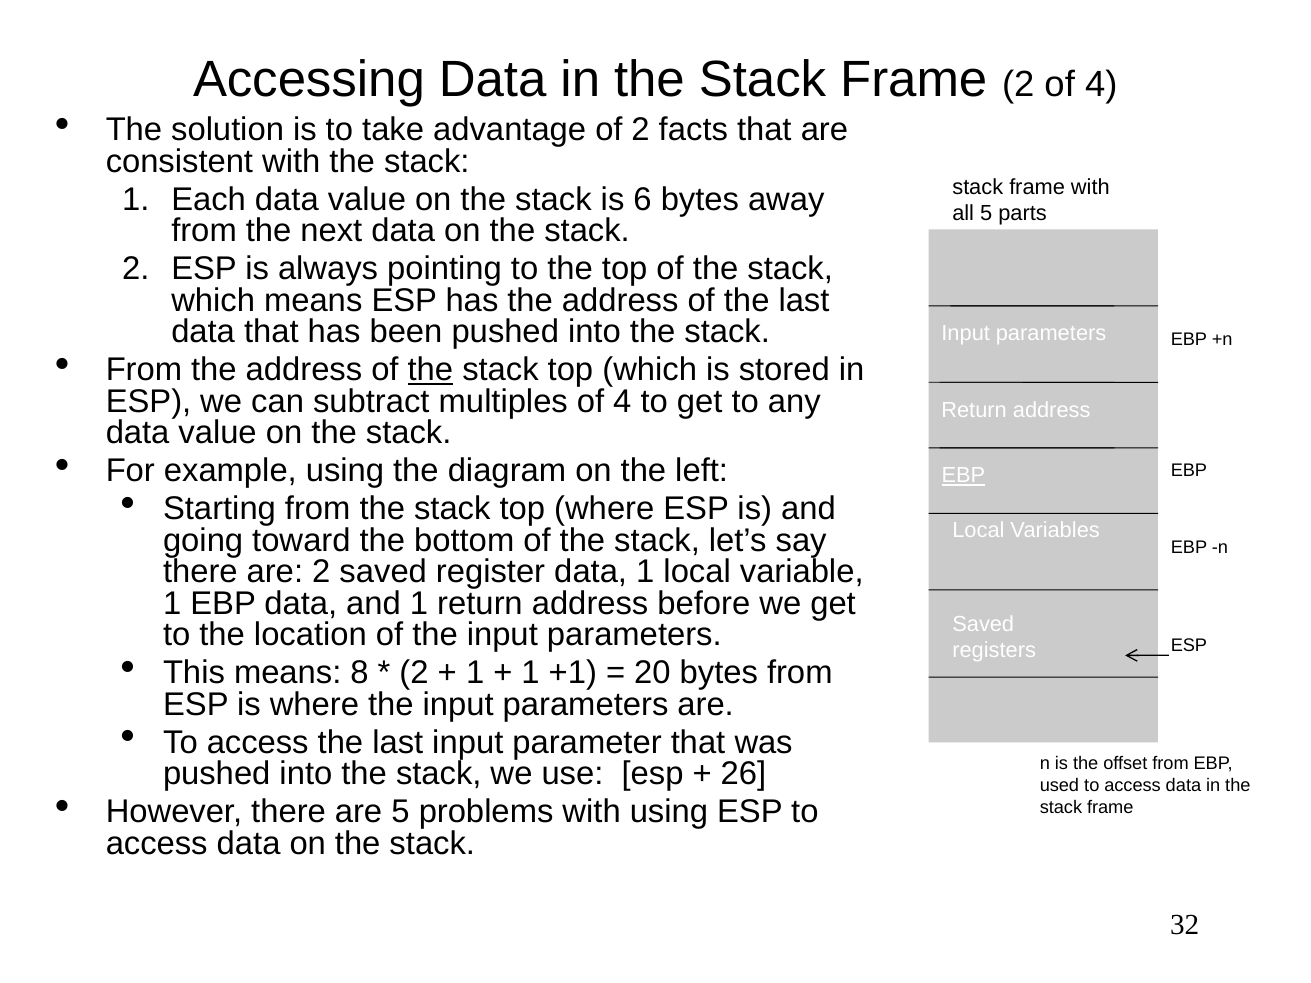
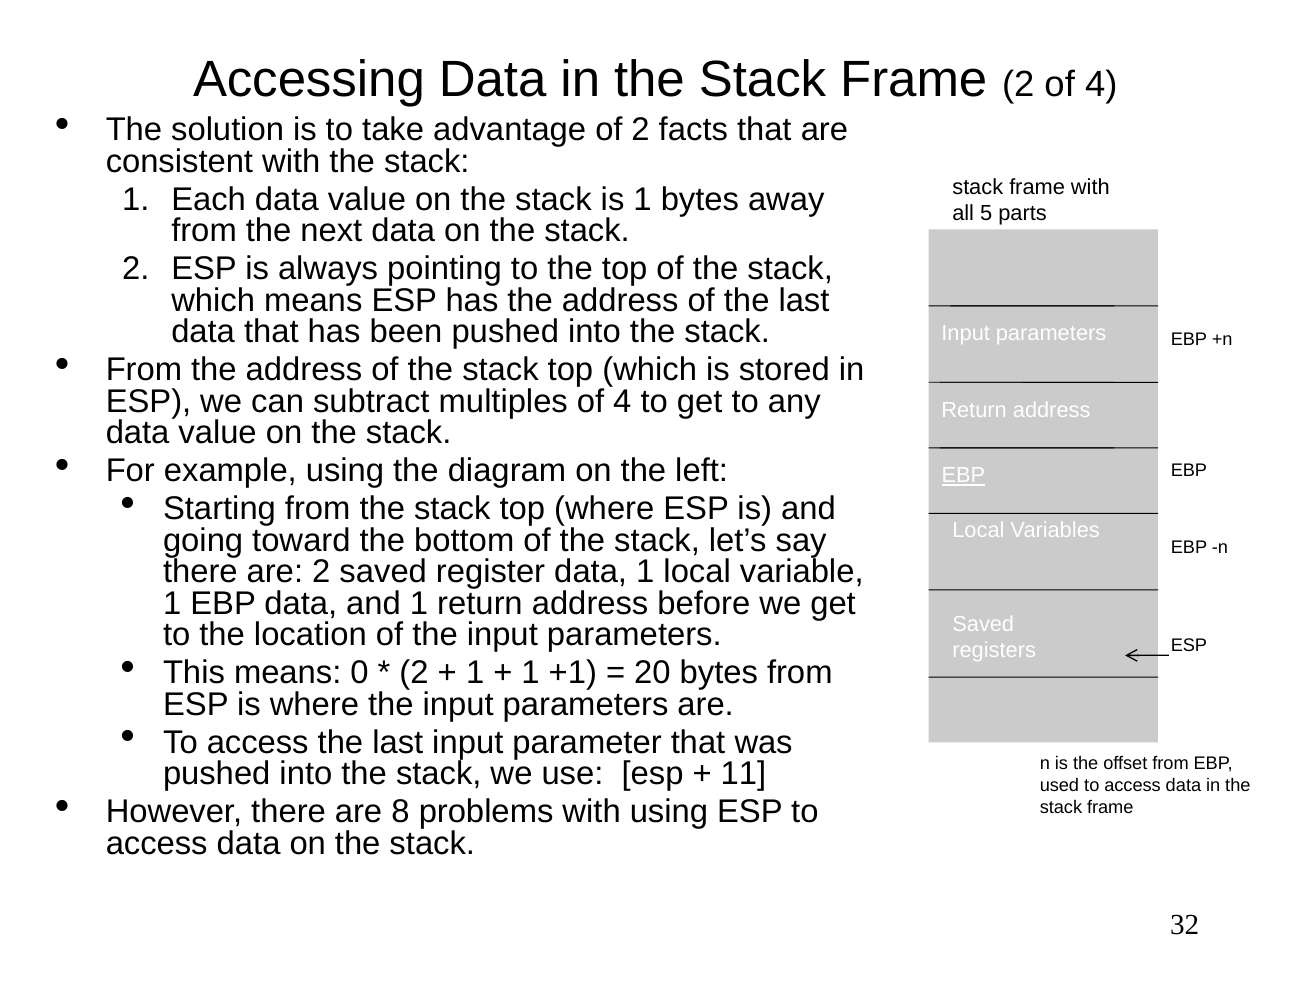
is 6: 6 -> 1
the at (430, 370) underline: present -> none
8: 8 -> 0
26: 26 -> 11
are 5: 5 -> 8
